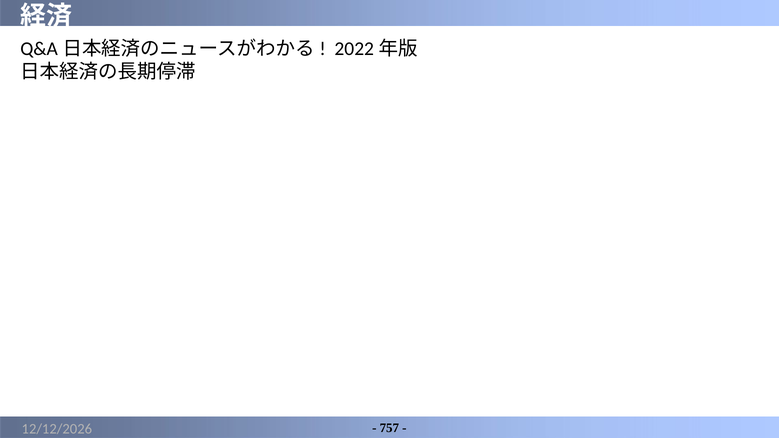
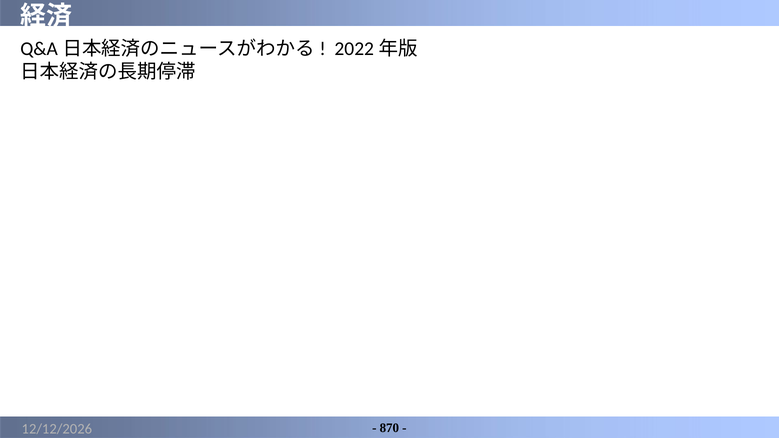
757: 757 -> 870
